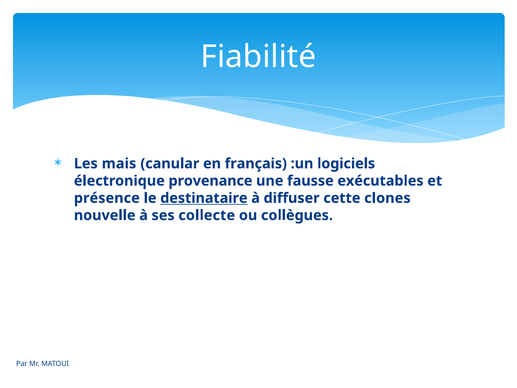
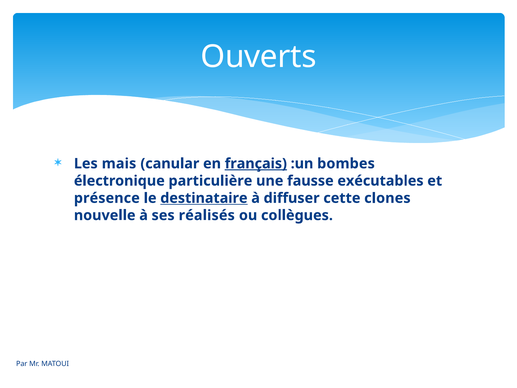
Fiabilité: Fiabilité -> Ouverts
français underline: none -> present
logiciels: logiciels -> bombes
provenance: provenance -> particulière
collecte: collecte -> réalisés
